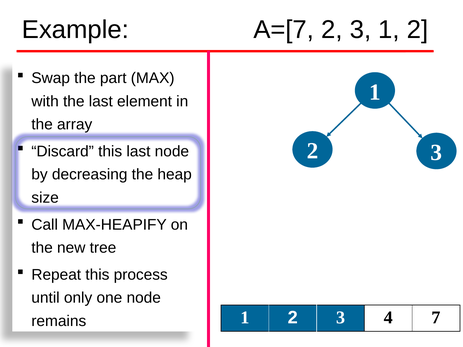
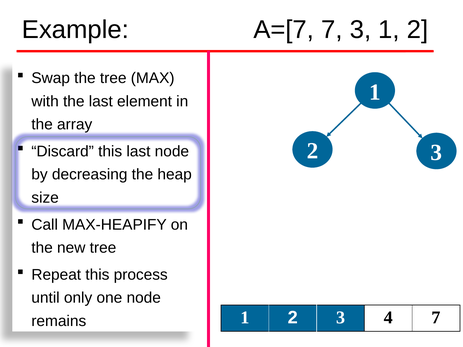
A=[7 2: 2 -> 7
the part: part -> tree
